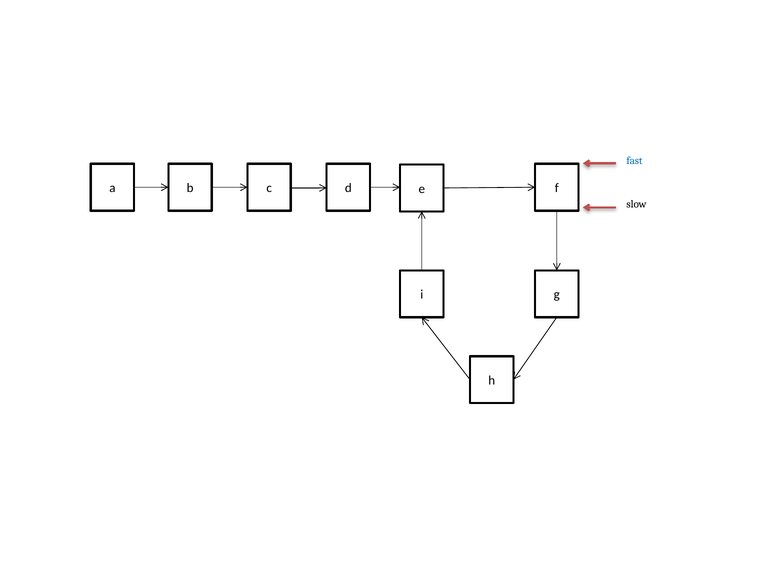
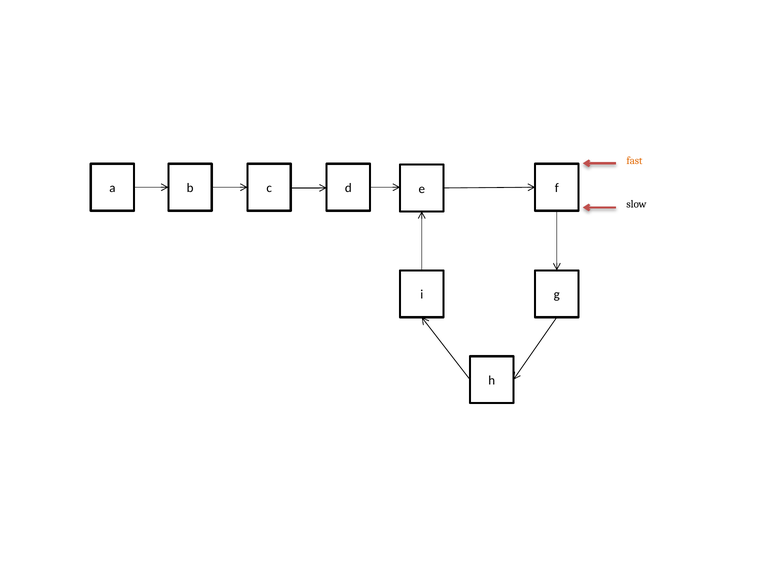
fast colour: blue -> orange
